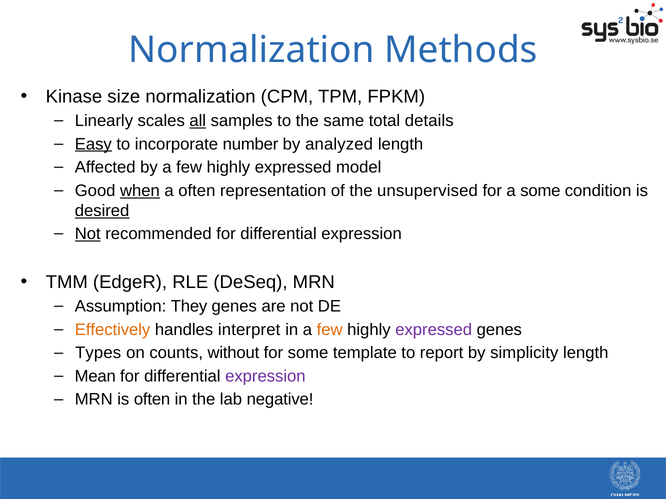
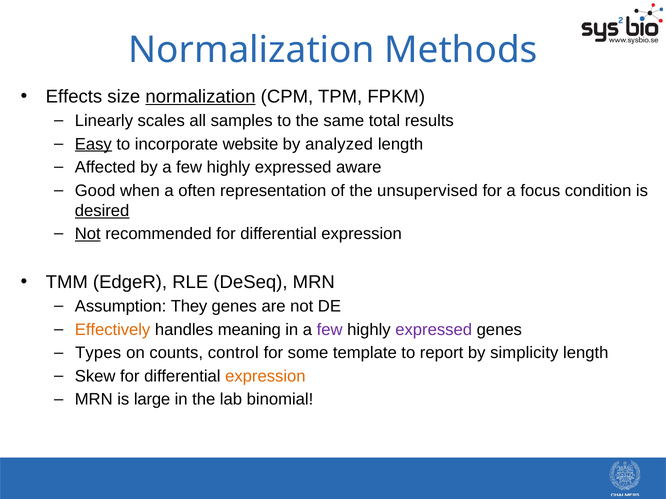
Kinase: Kinase -> Effects
normalization at (201, 97) underline: none -> present
all underline: present -> none
details: details -> results
number: number -> website
model: model -> aware
when underline: present -> none
a some: some -> focus
interpret: interpret -> meaning
few at (330, 330) colour: orange -> purple
without: without -> control
Mean: Mean -> Skew
expression at (265, 377) colour: purple -> orange
is often: often -> large
negative: negative -> binomial
